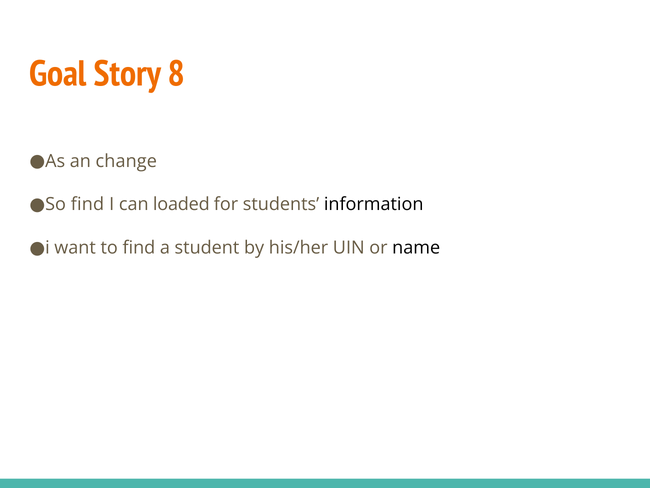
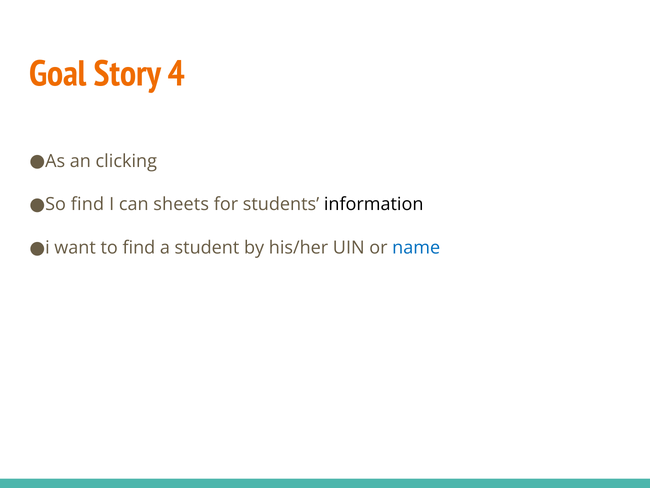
8: 8 -> 4
change: change -> clicking
loaded: loaded -> sheets
name colour: black -> blue
